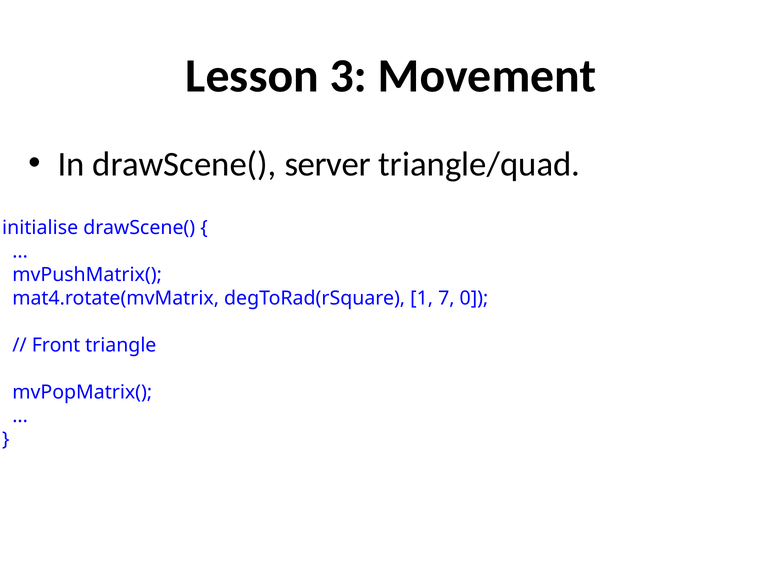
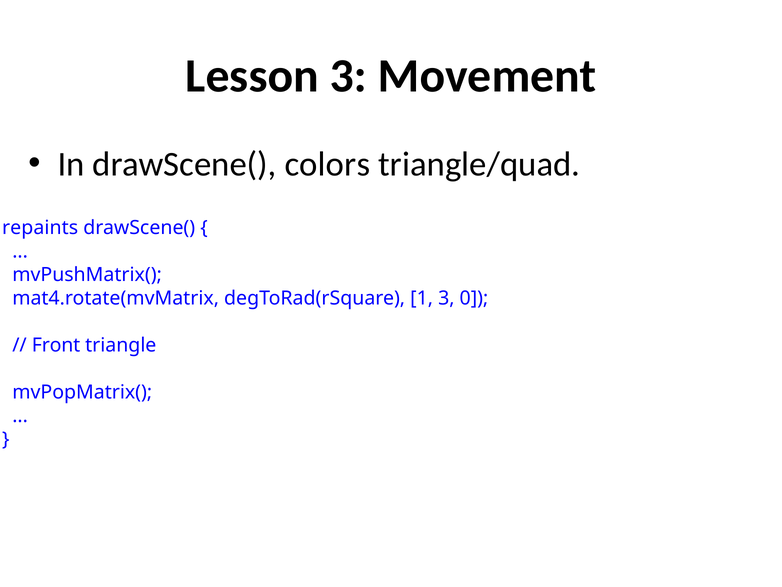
server: server -> colors
initialise: initialise -> repaints
1 7: 7 -> 3
